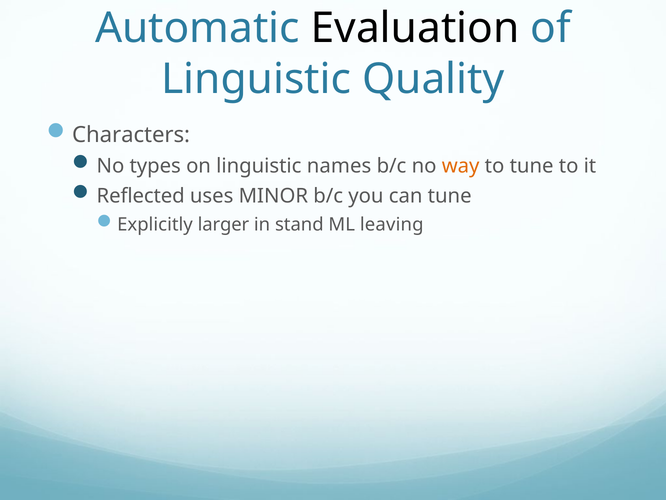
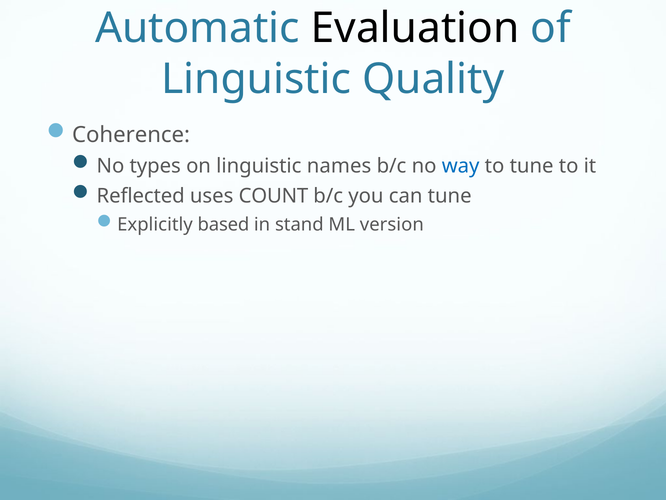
Characters: Characters -> Coherence
way colour: orange -> blue
MINOR: MINOR -> COUNT
larger: larger -> based
leaving: leaving -> version
